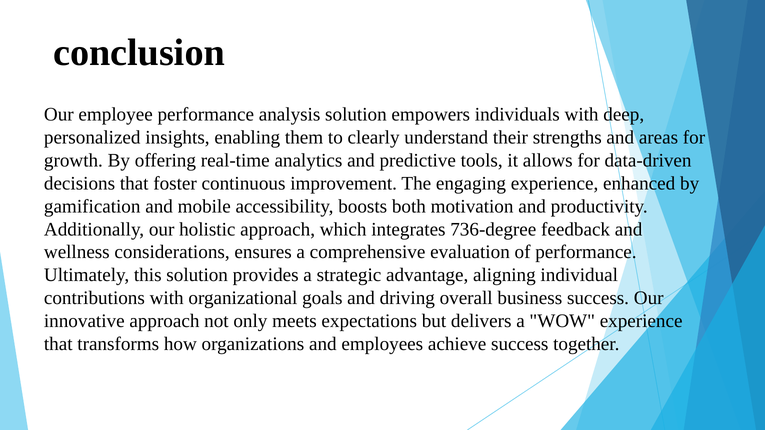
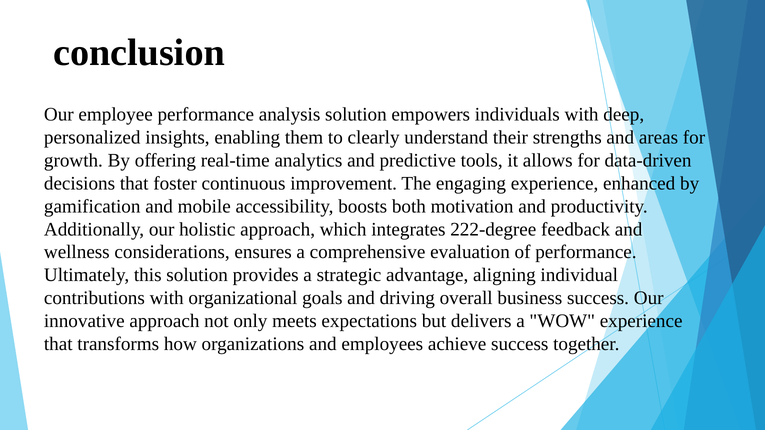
736-degree: 736-degree -> 222-degree
